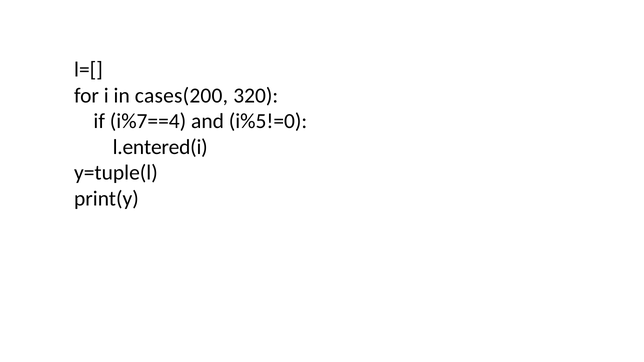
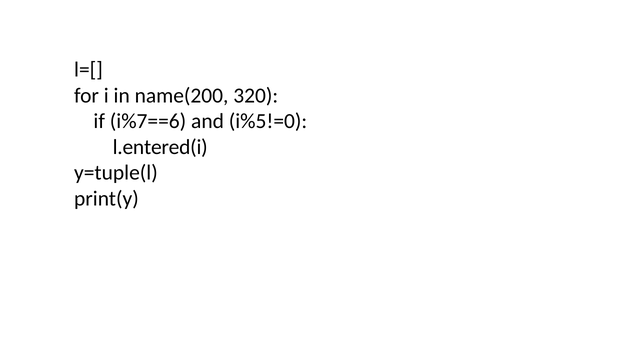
cases(200: cases(200 -> name(200
i%7==4: i%7==4 -> i%7==6
